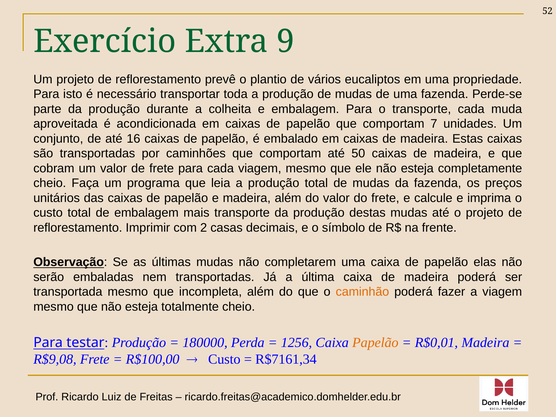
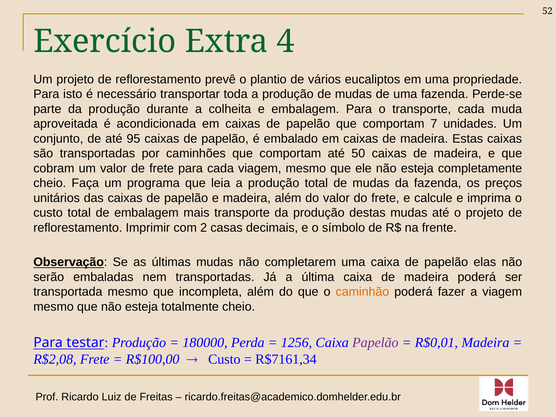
9: 9 -> 4
16: 16 -> 95
Papelão at (375, 343) colour: orange -> purple
R$9,08: R$9,08 -> R$2,08
